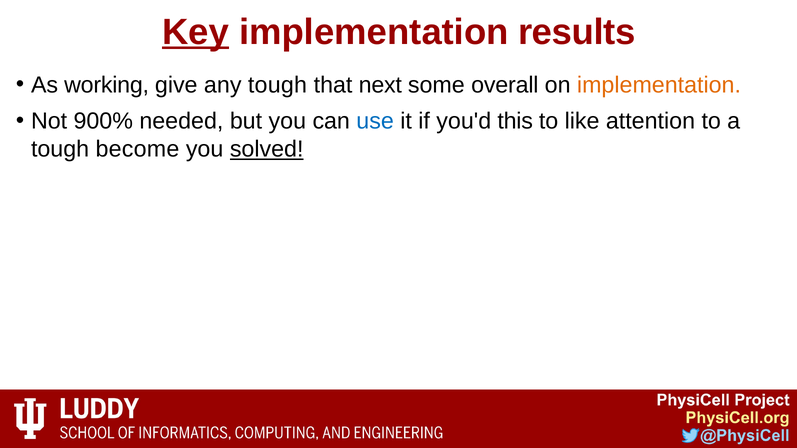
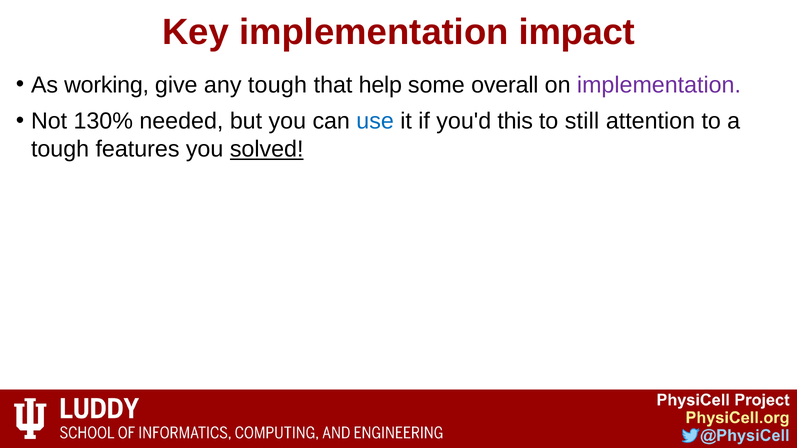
Key underline: present -> none
results: results -> impact
next: next -> help
implementation at (659, 85) colour: orange -> purple
900%: 900% -> 130%
like: like -> still
become: become -> features
